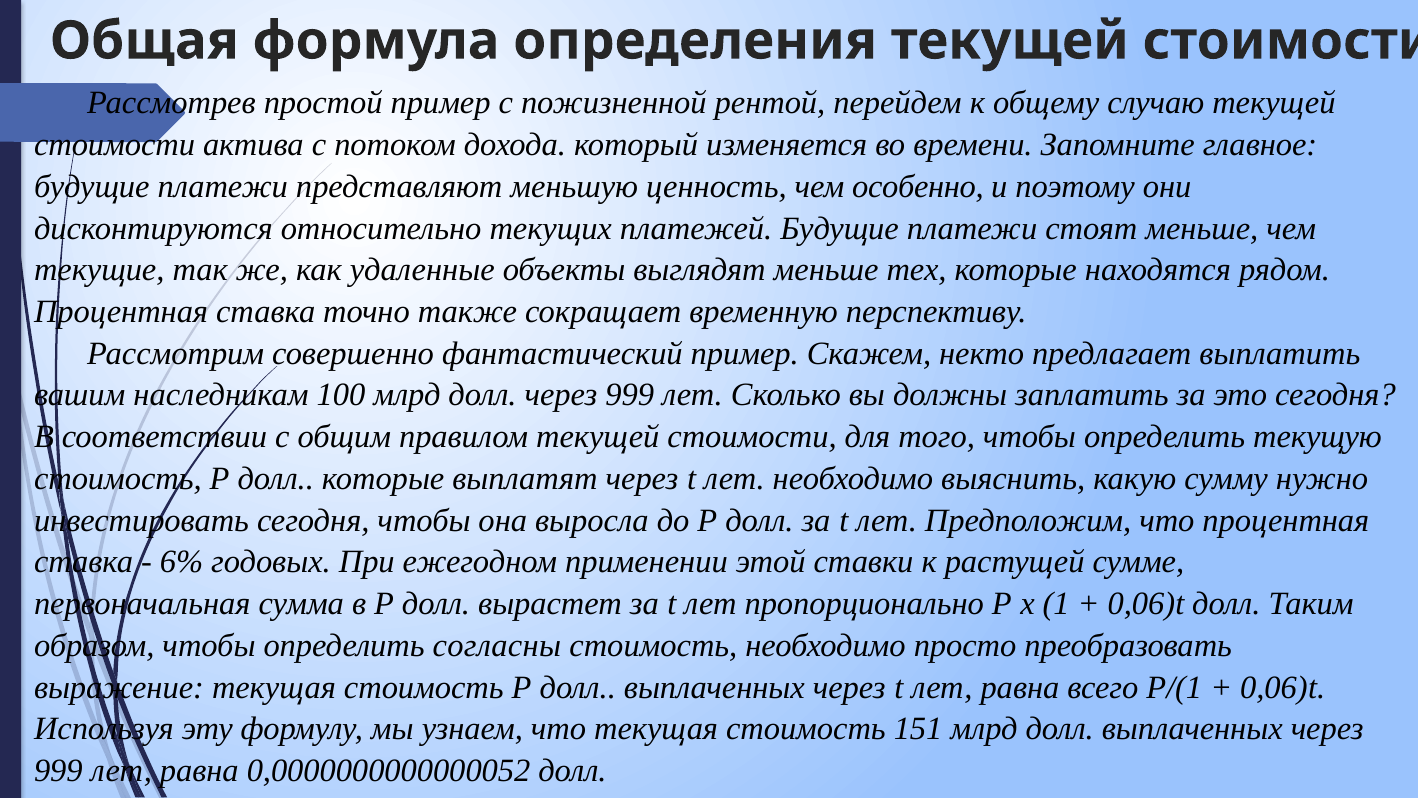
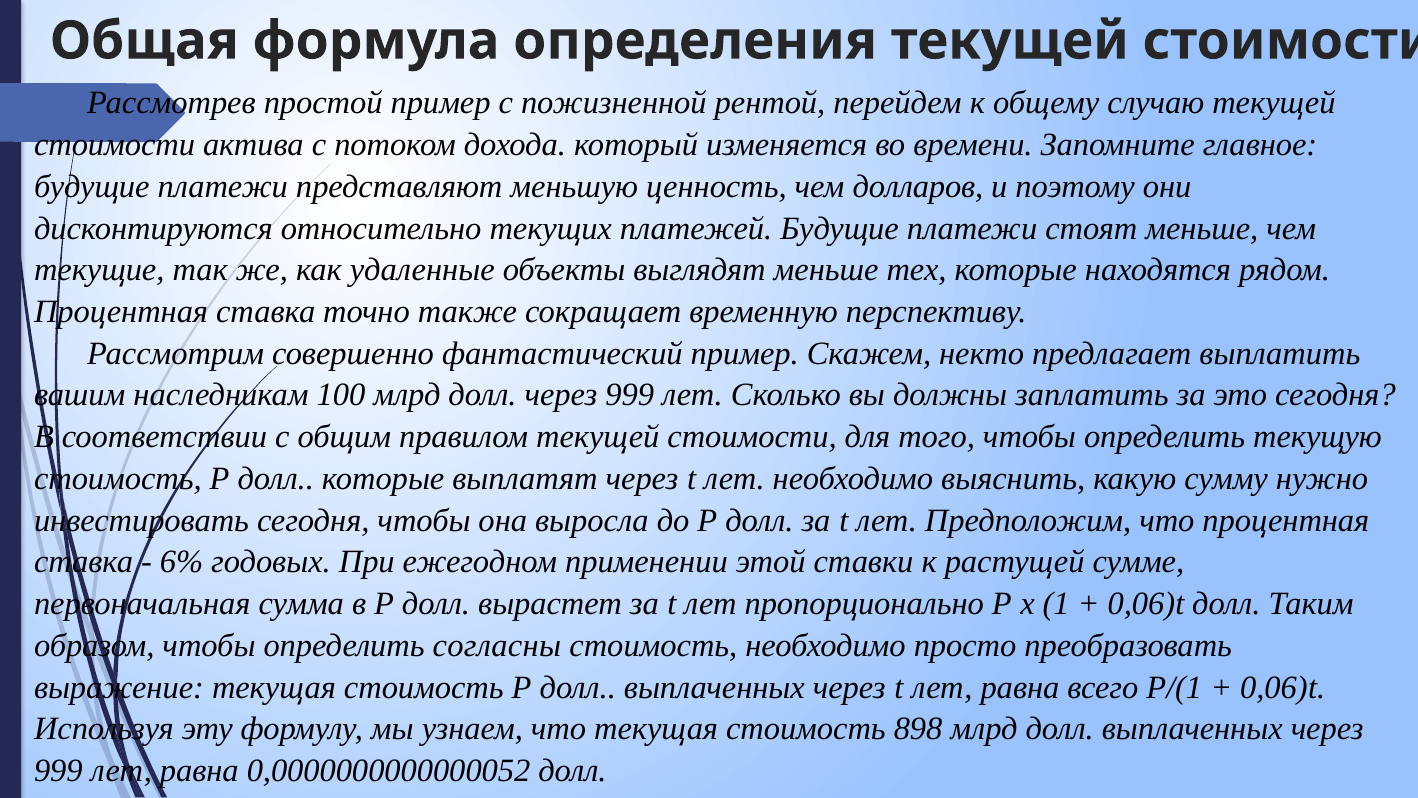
особенно: особенно -> долларов
151: 151 -> 898
